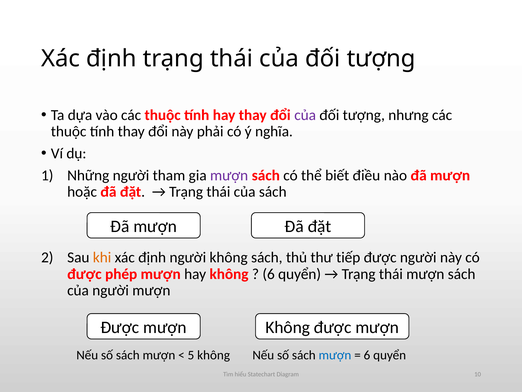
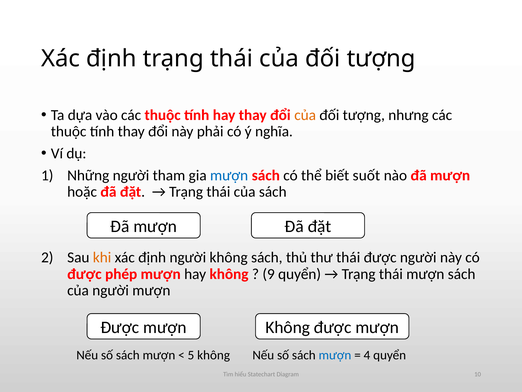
của at (305, 115) colour: purple -> orange
mượn at (229, 175) colour: purple -> blue
điều: điều -> suốt
thư tiếp: tiếp -> thái
6 at (269, 274): 6 -> 9
6 at (367, 355): 6 -> 4
